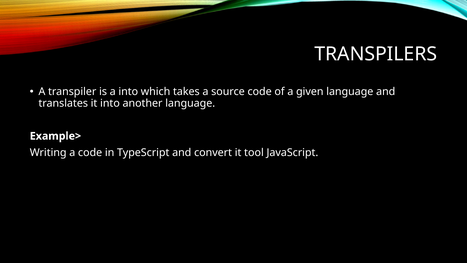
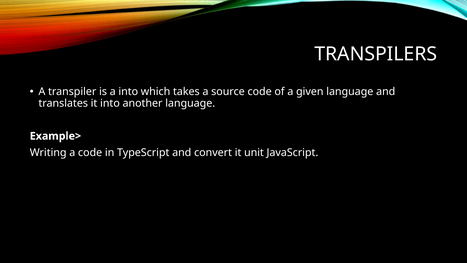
tool: tool -> unit
